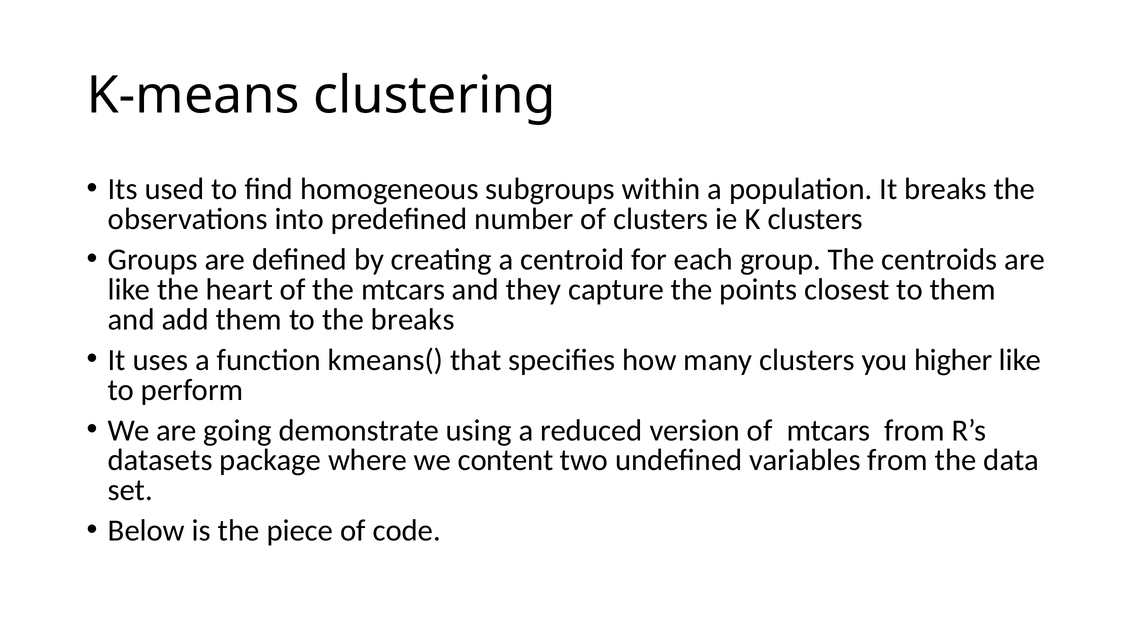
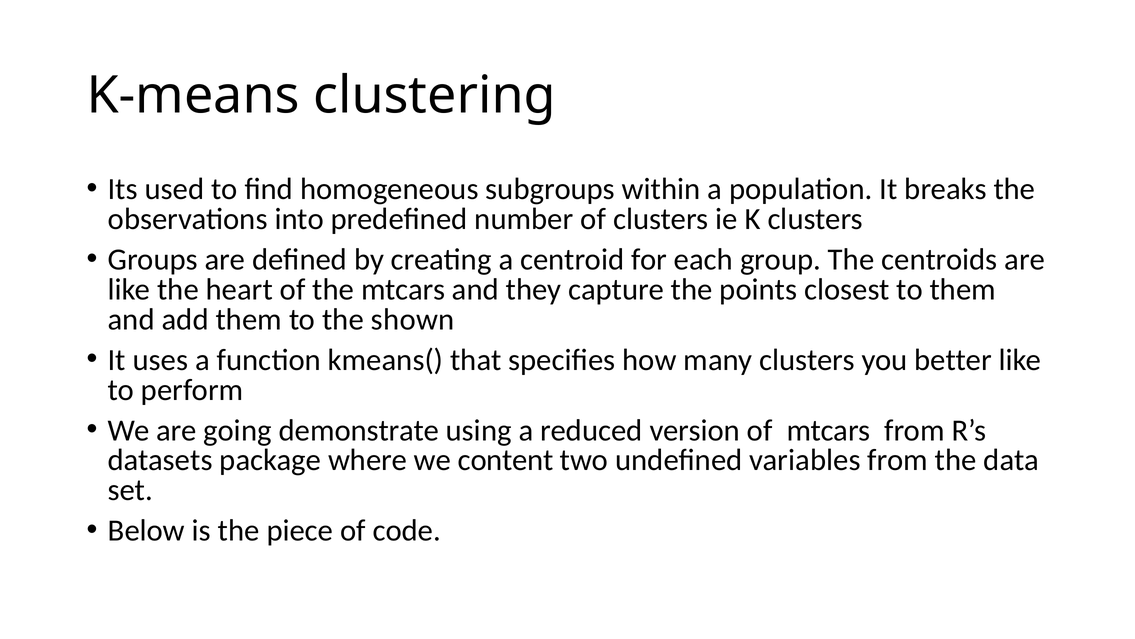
the breaks: breaks -> shown
higher: higher -> better
